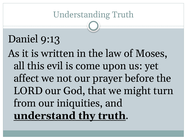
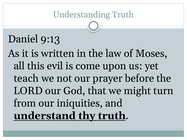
affect: affect -> teach
